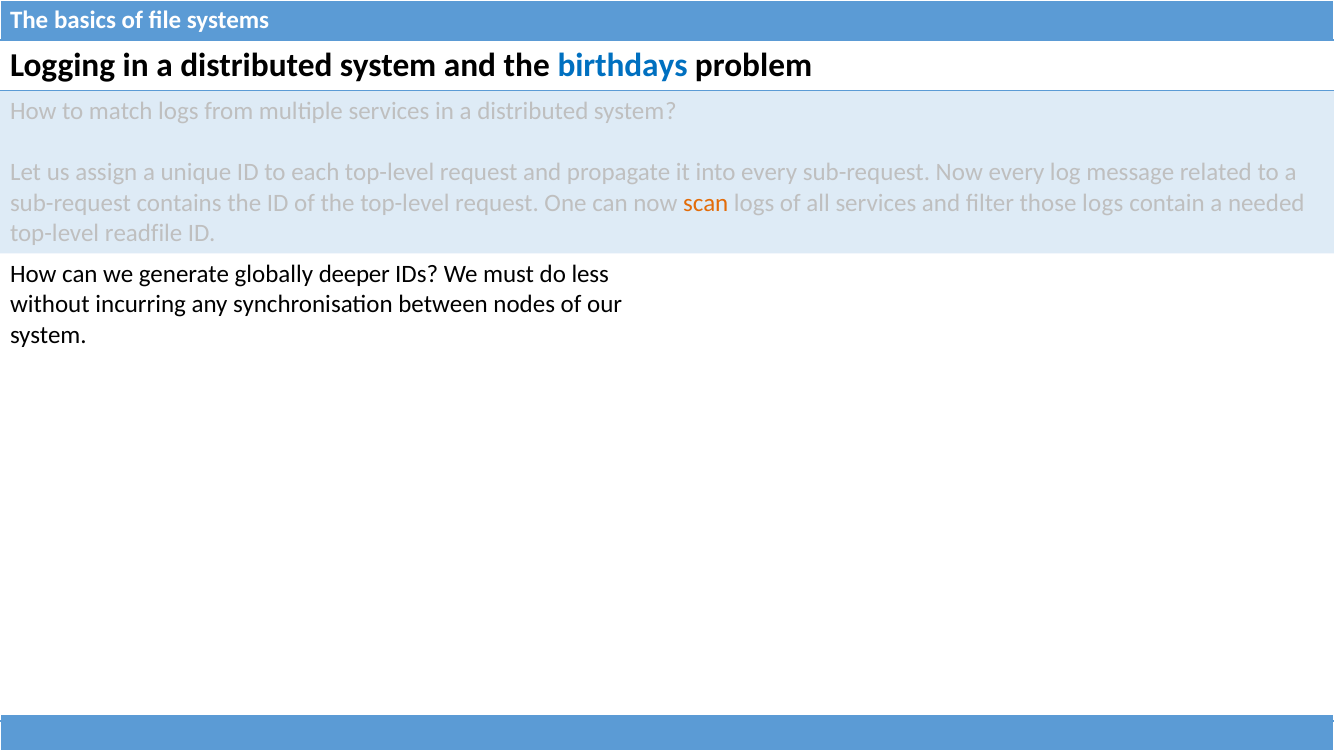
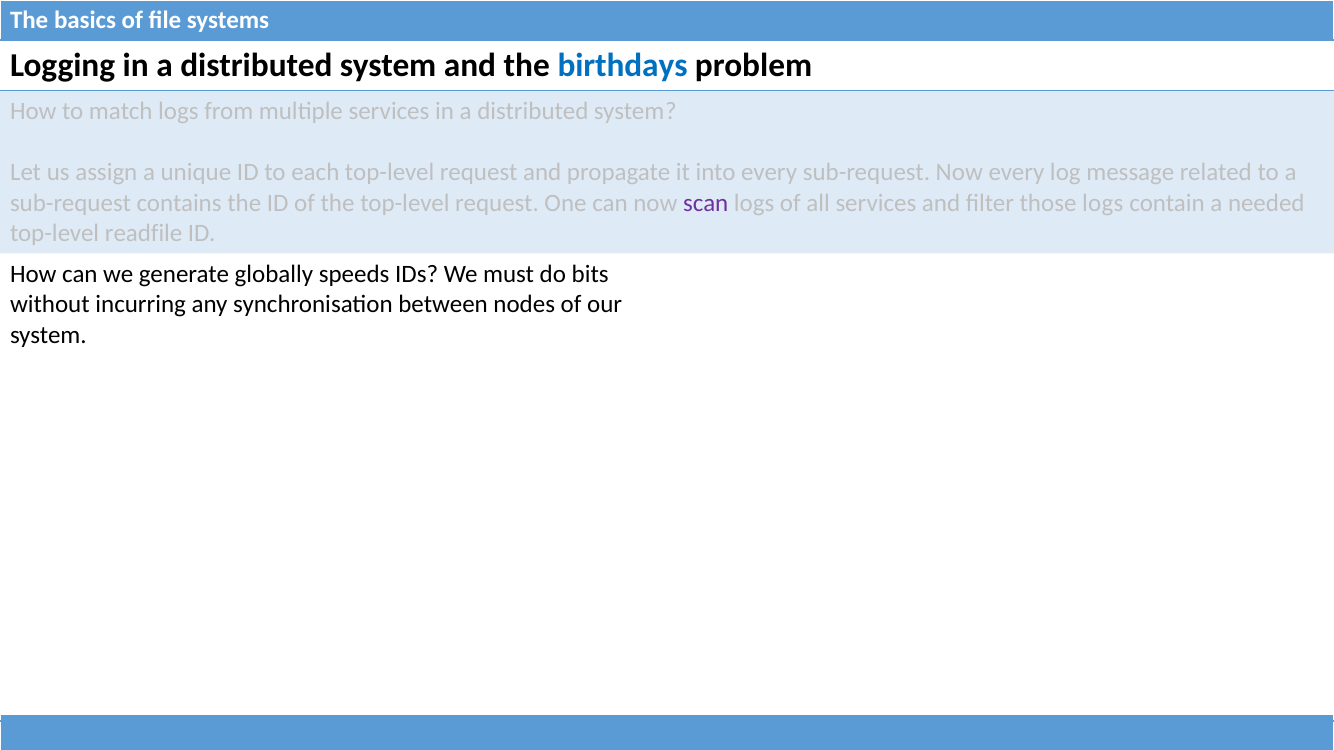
scan colour: orange -> purple
deeper: deeper -> speeds
less: less -> bits
